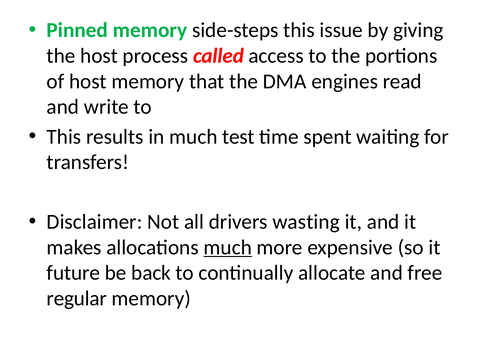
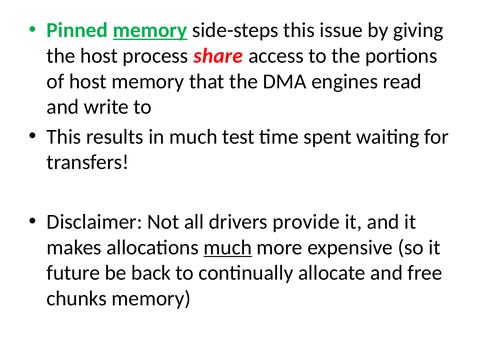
memory at (150, 30) underline: none -> present
called: called -> share
wasting: wasting -> provide
regular: regular -> chunks
